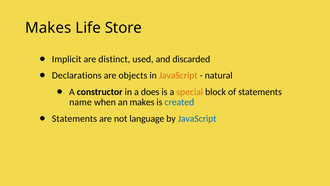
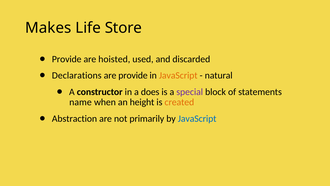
Implicit at (67, 59): Implicit -> Provide
distinct: distinct -> hoisted
are objects: objects -> provide
special colour: orange -> purple
an makes: makes -> height
created colour: blue -> orange
Statements at (74, 118): Statements -> Abstraction
language: language -> primarily
